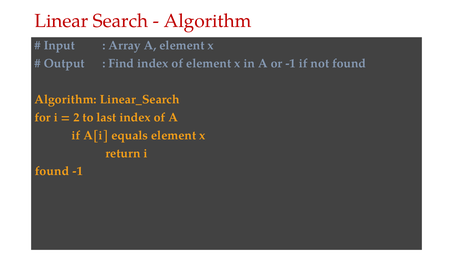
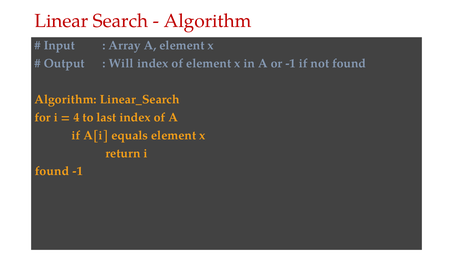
Find: Find -> Will
2: 2 -> 4
